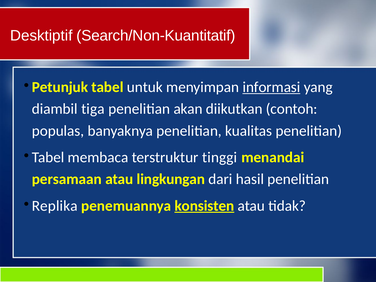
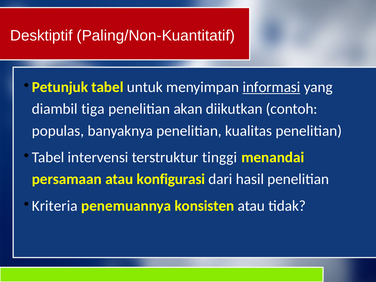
Search/Non-Kuantitatif: Search/Non-Kuantitatif -> Paling/Non-Kuantitatif
membaca: membaca -> intervensi
lingkungan: lingkungan -> konfigurasi
Replika: Replika -> Kriteria
konsisten underline: present -> none
